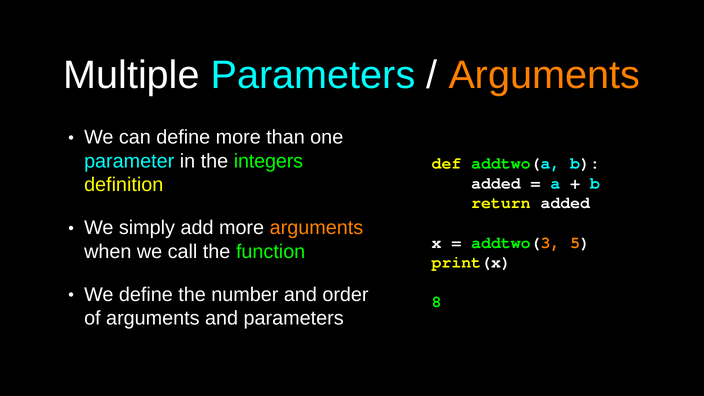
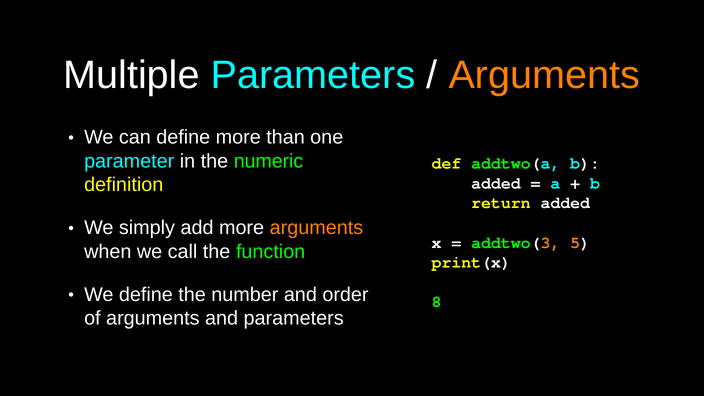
integers: integers -> numeric
